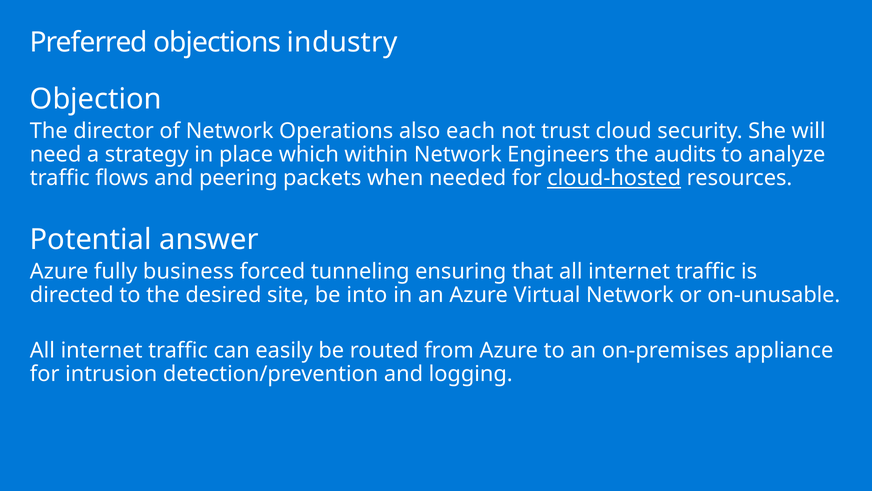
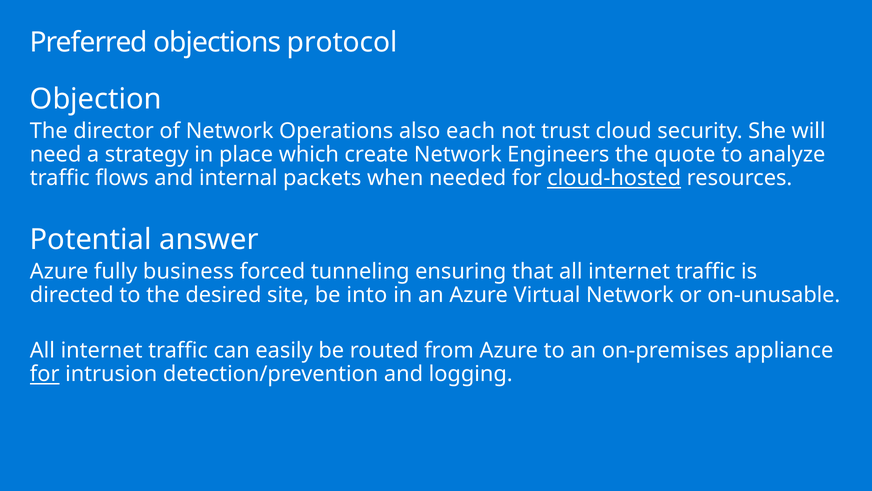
industry: industry -> protocol
within: within -> create
audits: audits -> quote
peering: peering -> internal
for at (45, 374) underline: none -> present
